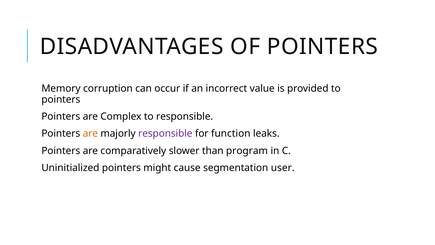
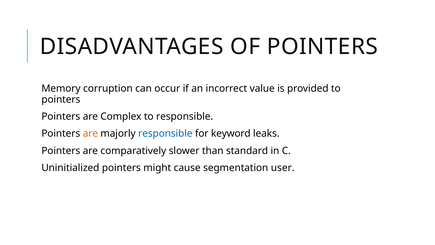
responsible at (165, 133) colour: purple -> blue
function: function -> keyword
program: program -> standard
